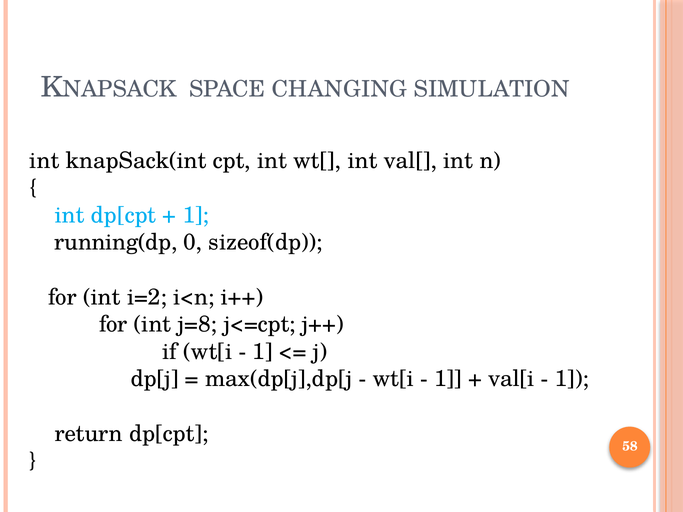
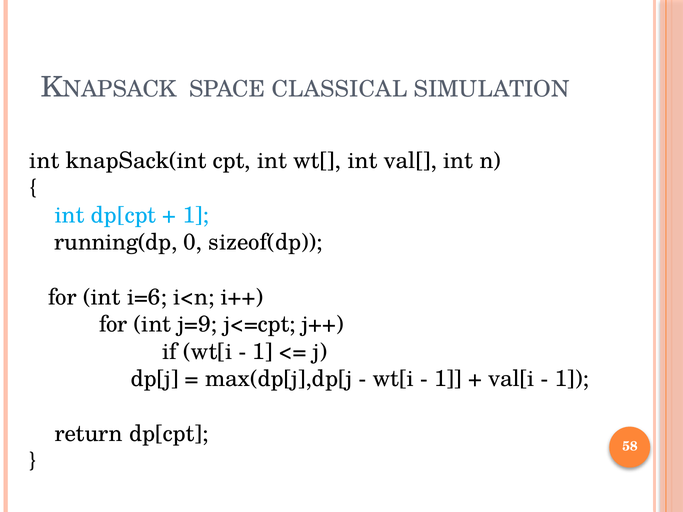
CHANGING: CHANGING -> CLASSICAL
i=2: i=2 -> i=6
j=8: j=8 -> j=9
